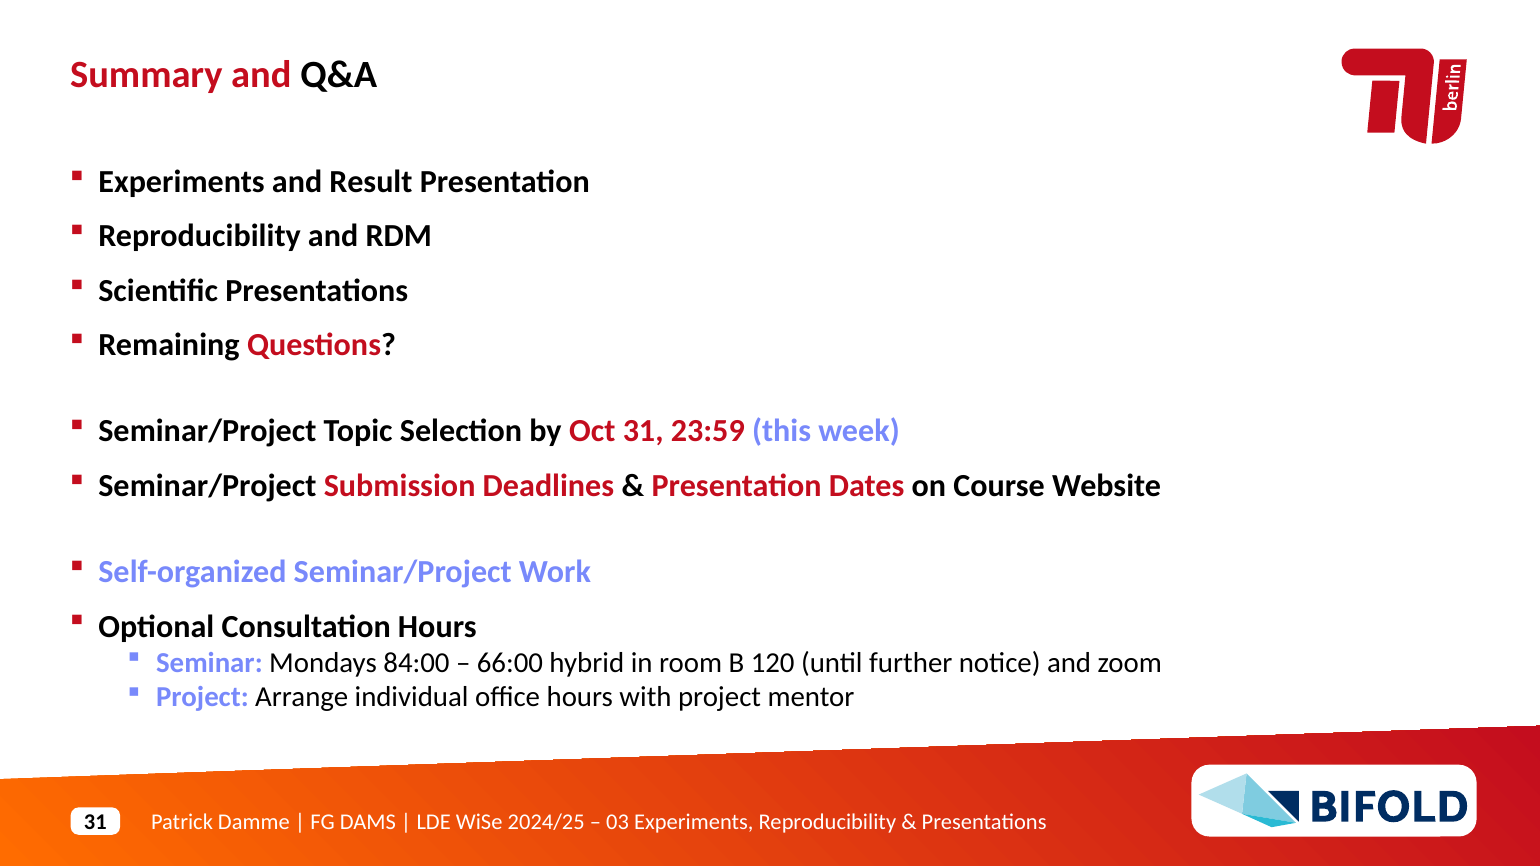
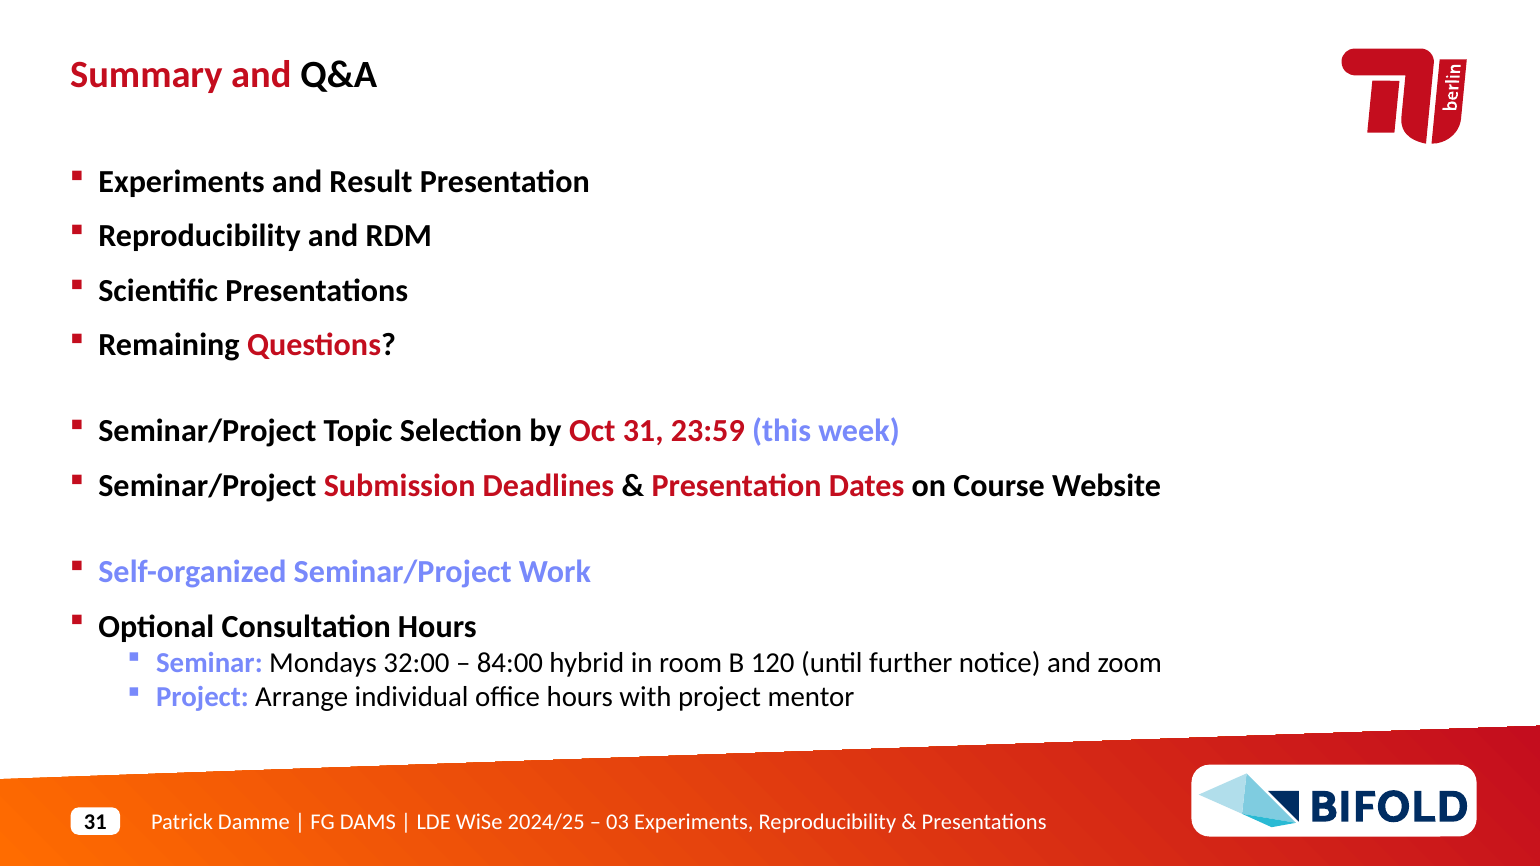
84:00: 84:00 -> 32:00
66:00: 66:00 -> 84:00
